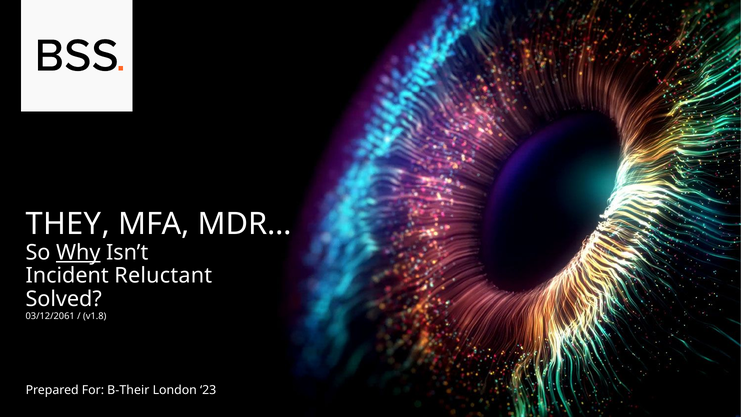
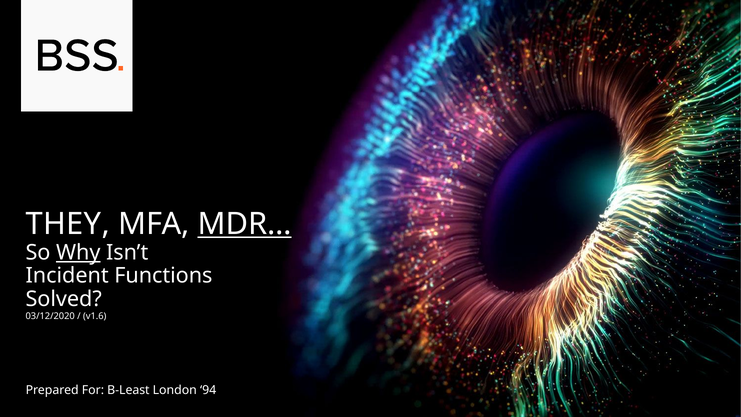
MDR… underline: none -> present
Reluctant: Reluctant -> Functions
03/12/2061: 03/12/2061 -> 03/12/2020
v1.8: v1.8 -> v1.6
B-Their: B-Their -> B-Least
23: 23 -> 94
